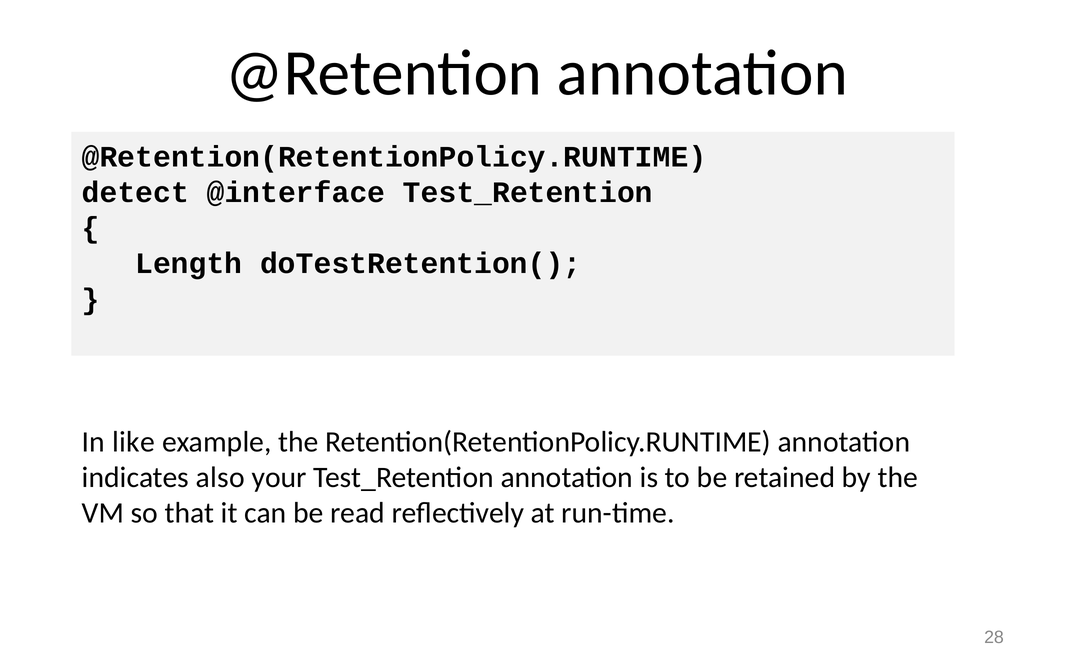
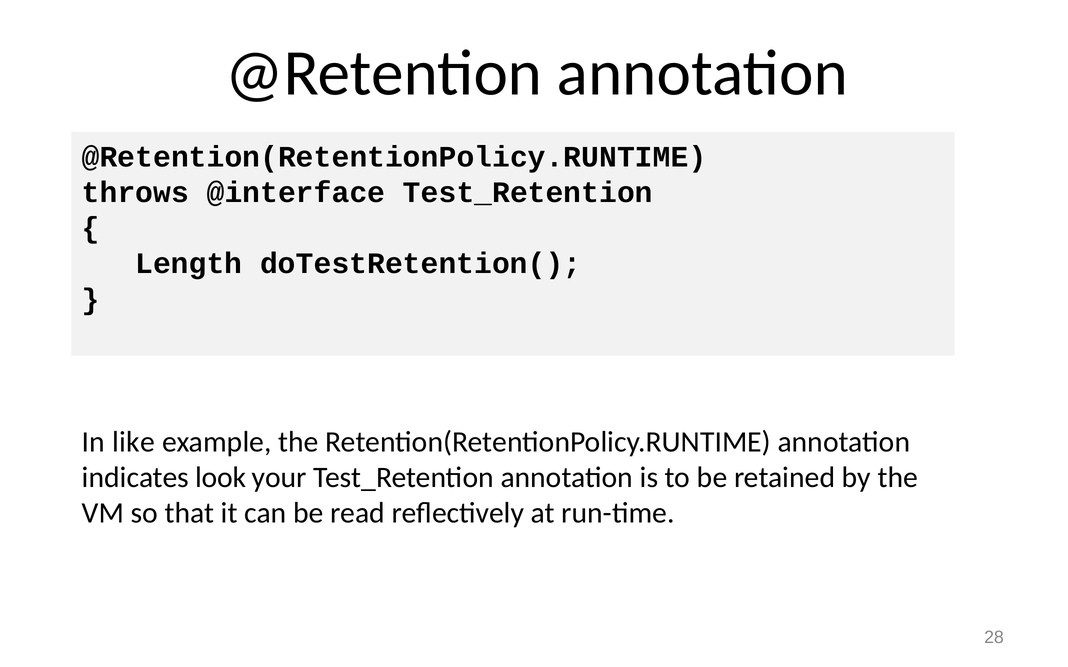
detect: detect -> throws
also: also -> look
